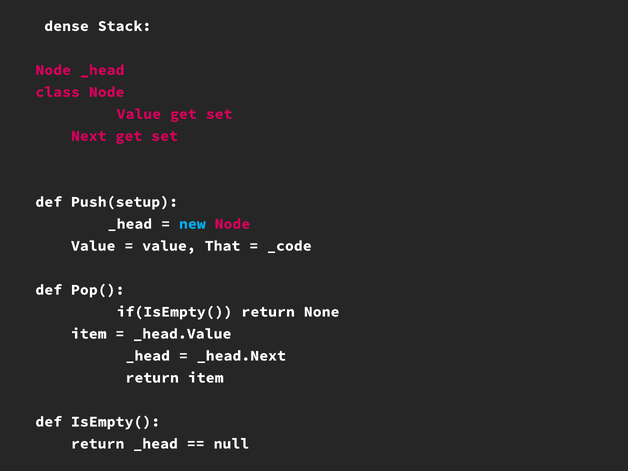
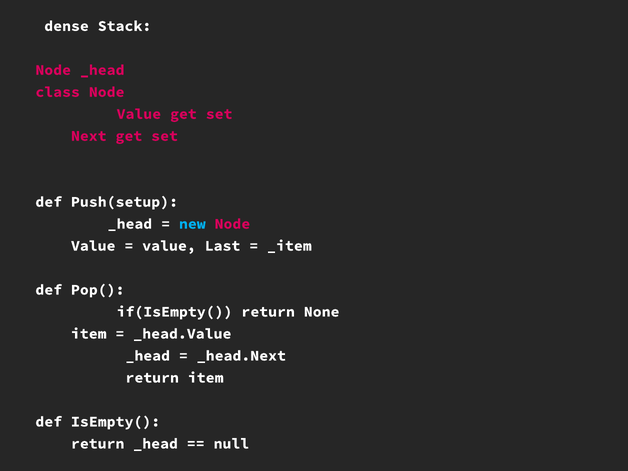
That: That -> Last
_code: _code -> _item
